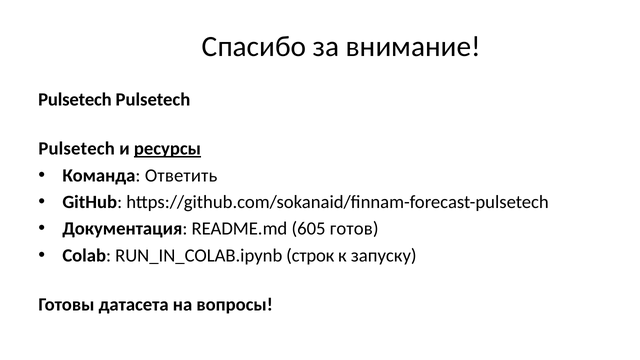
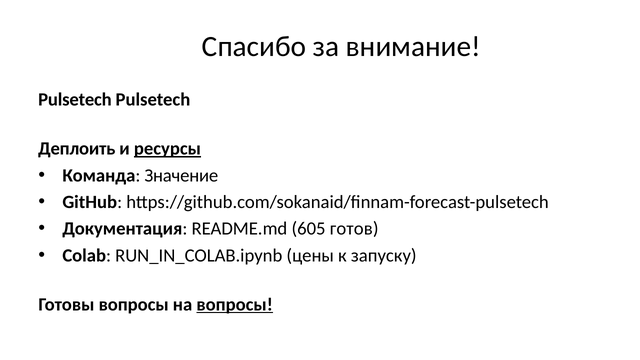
Pulsetech at (77, 149): Pulsetech -> Деплоить
Ответить: Ответить -> Значение
строк: строк -> цены
Готовы датасета: датасета -> вопросы
вопросы at (235, 304) underline: none -> present
